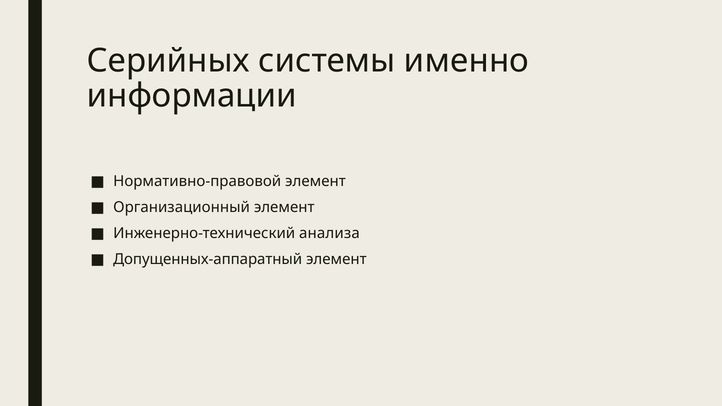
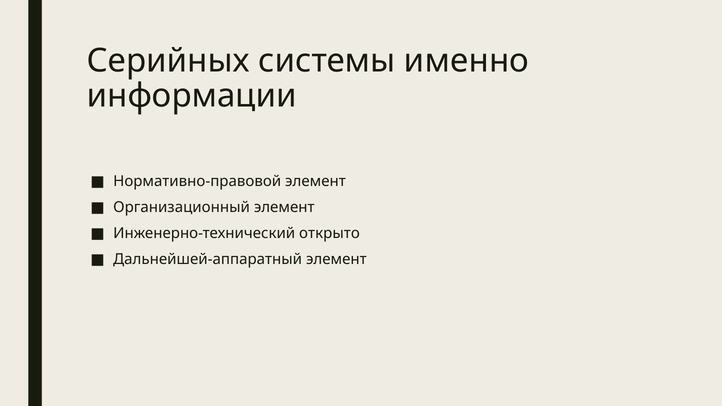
анализа: анализа -> открыто
Допущенных-аппаратный: Допущенных-аппаратный -> Дальнейшей-аппаратный
